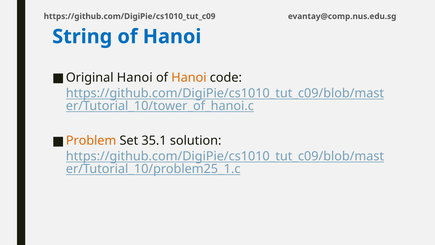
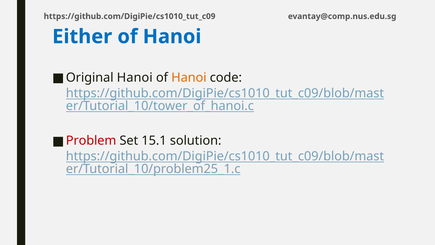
String: String -> Either
Problem colour: orange -> red
35.1: 35.1 -> 15.1
